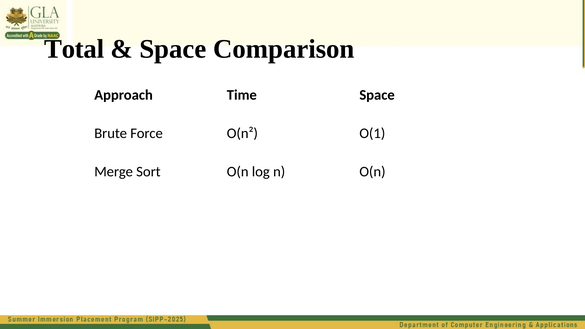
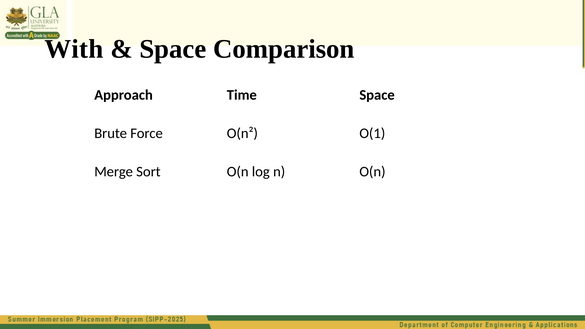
Total: Total -> With
